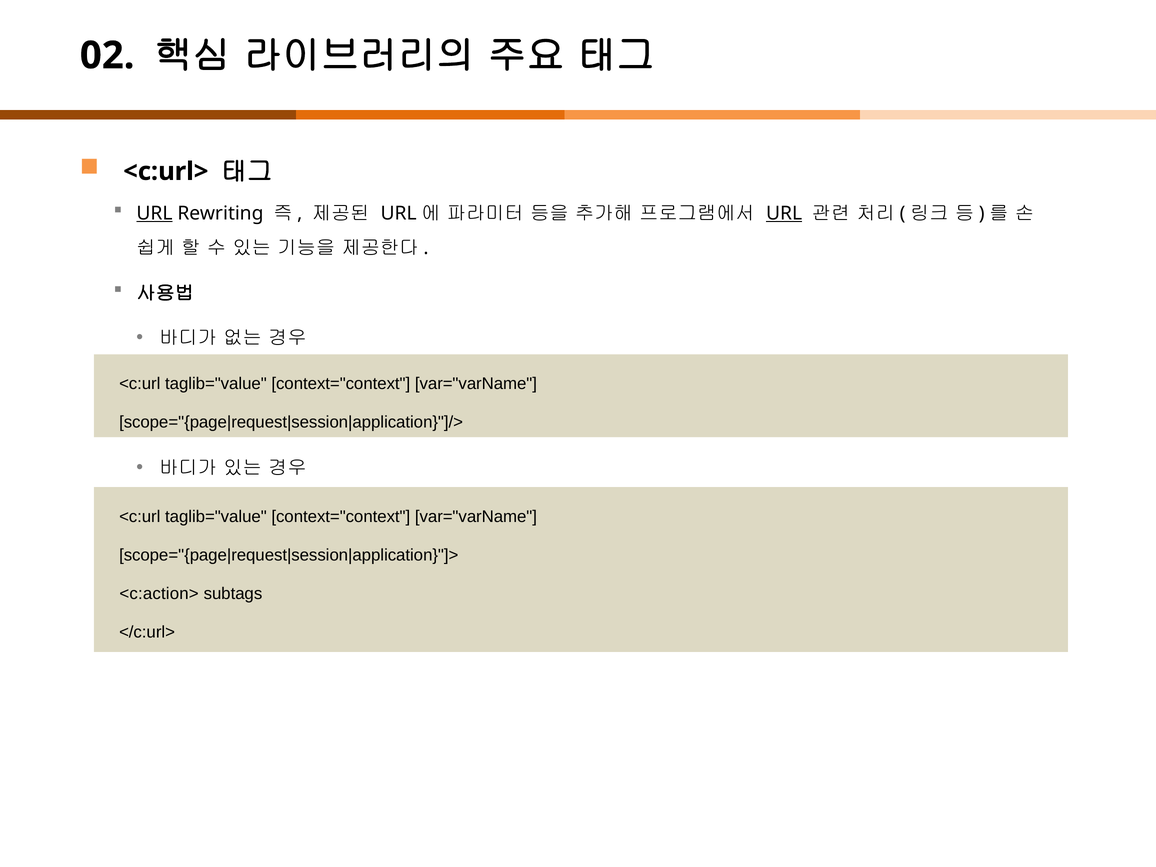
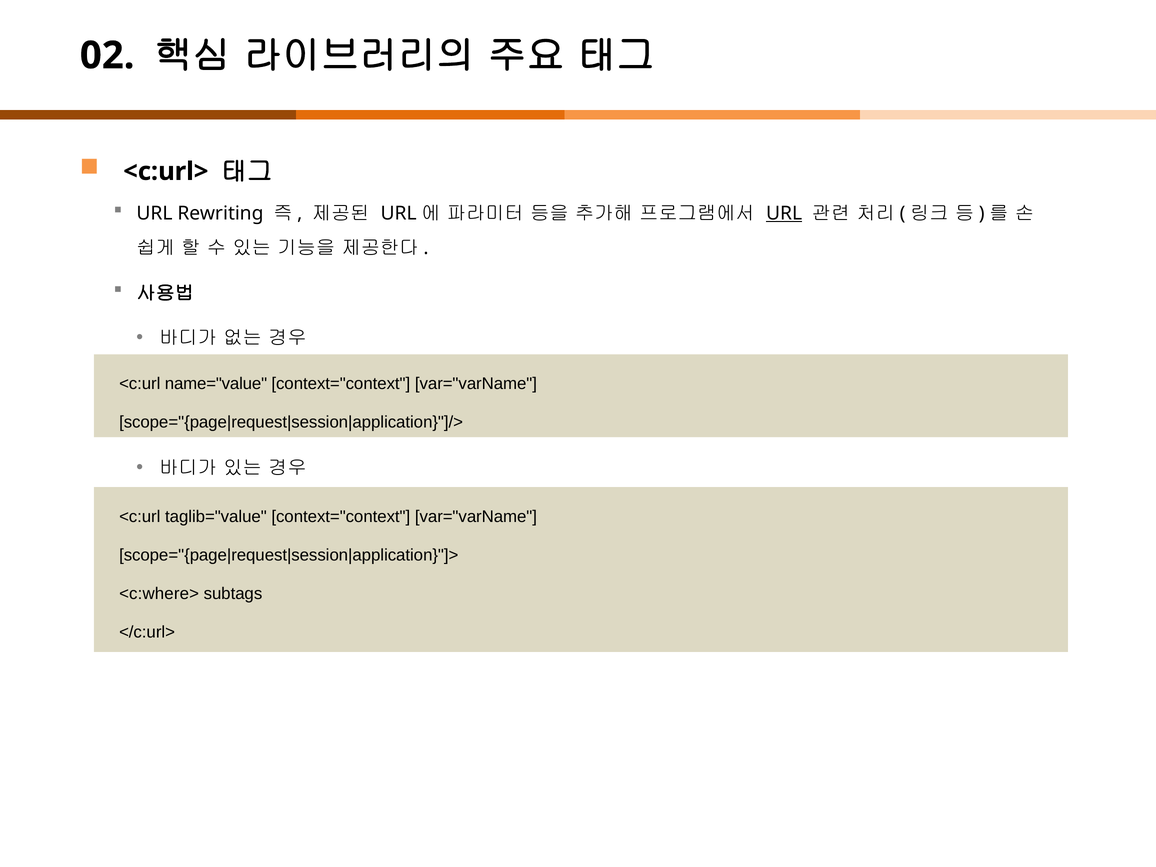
URL at (154, 213) underline: present -> none
taglib="value at (216, 384): taglib="value -> name="value
<c:action>: <c:action> -> <c:where>
